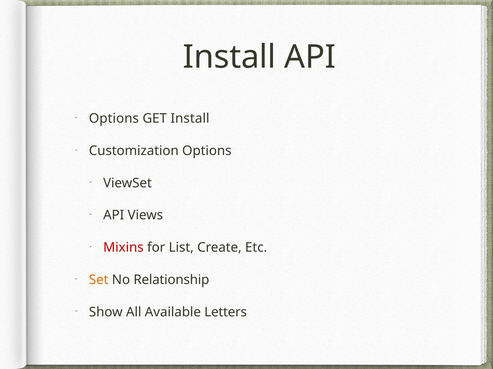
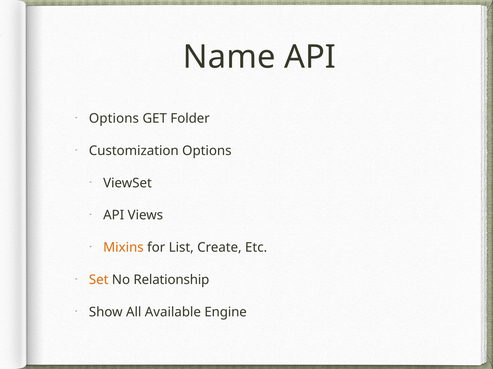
Install at (229, 57): Install -> Name
GET Install: Install -> Folder
Mixins colour: red -> orange
Letters: Letters -> Engine
